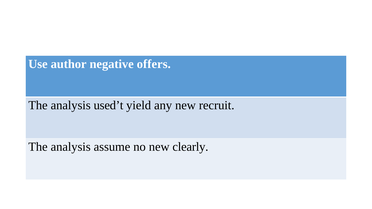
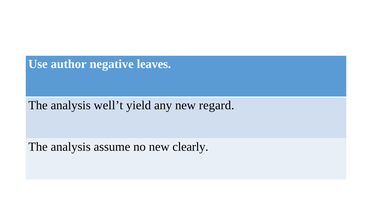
offers: offers -> leaves
used’t: used’t -> well’t
recruit: recruit -> regard
